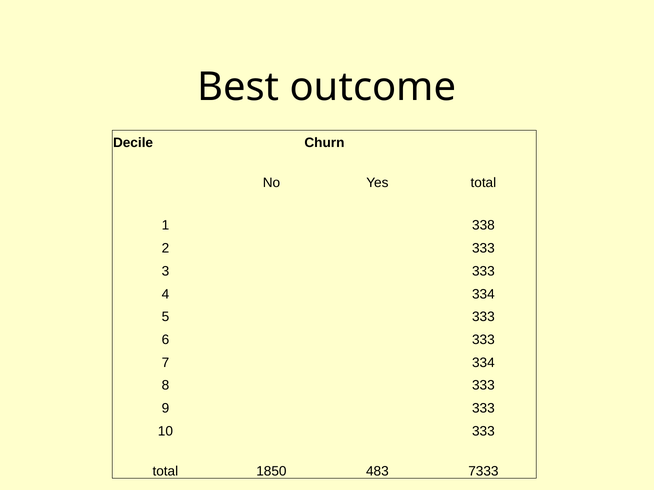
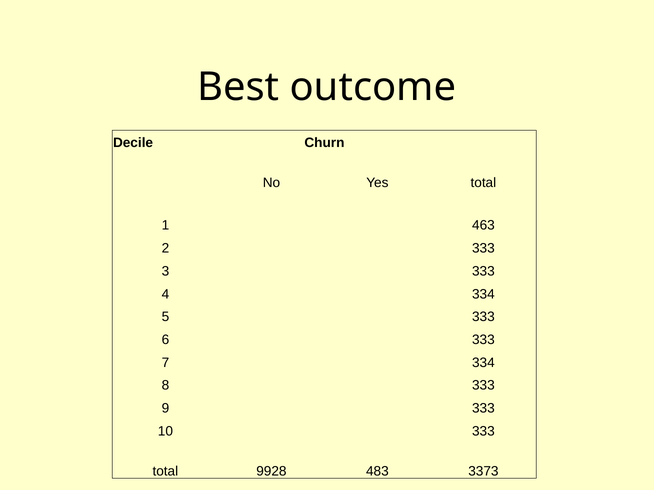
338: 338 -> 463
1850: 1850 -> 9928
7333: 7333 -> 3373
